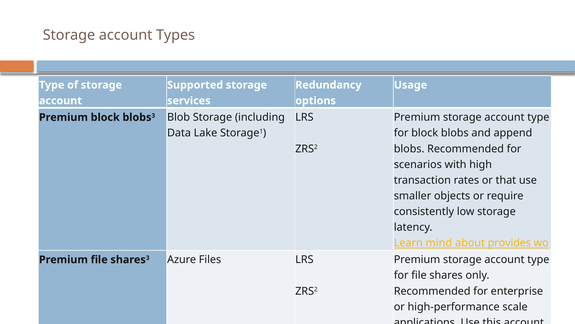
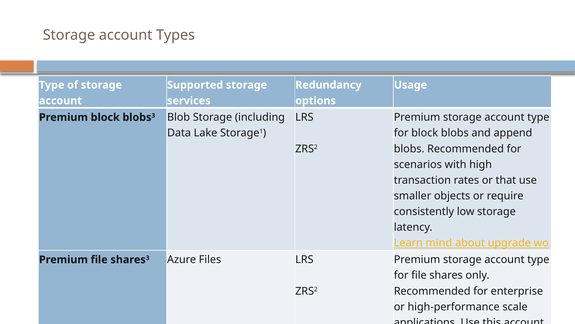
provides: provides -> upgrade
